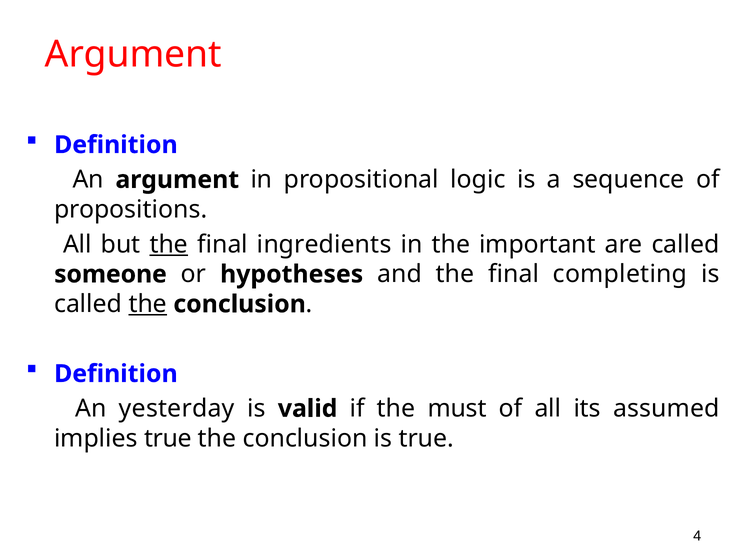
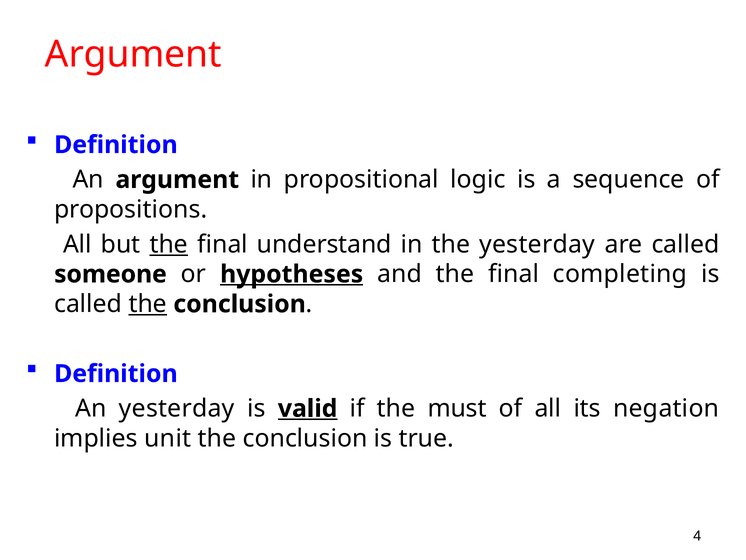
ingredients: ingredients -> understand
the important: important -> yesterday
hypotheses underline: none -> present
valid underline: none -> present
assumed: assumed -> negation
implies true: true -> unit
